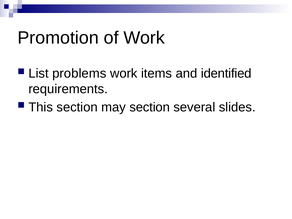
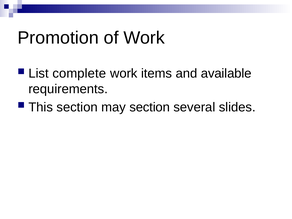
problems: problems -> complete
identified: identified -> available
